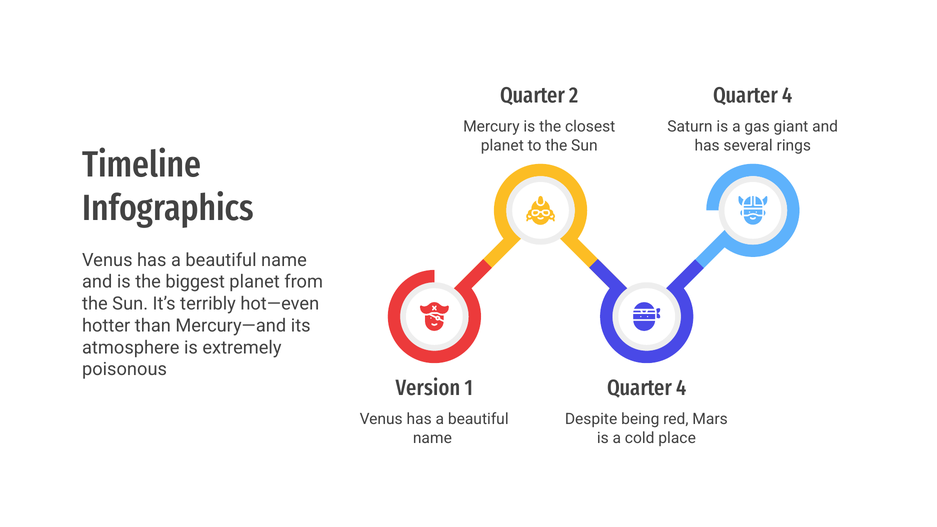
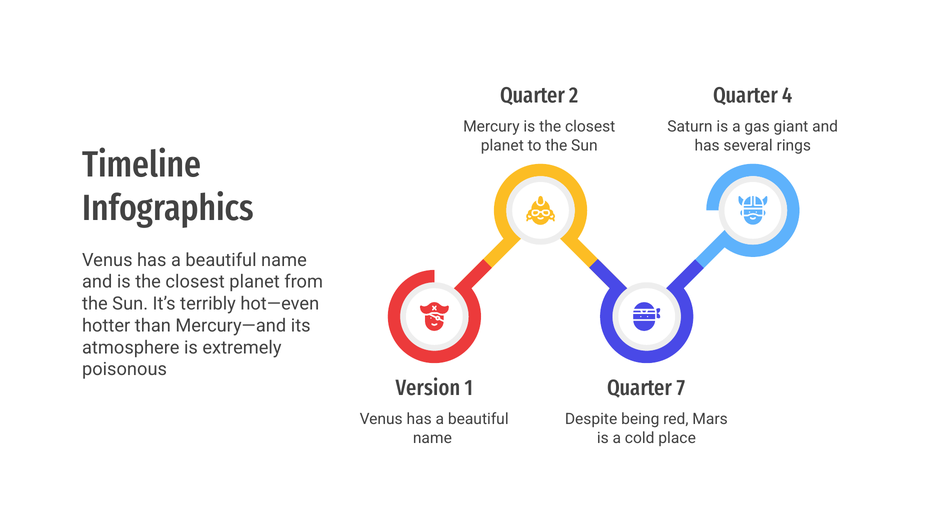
and is the biggest: biggest -> closest
4 at (681, 388): 4 -> 7
